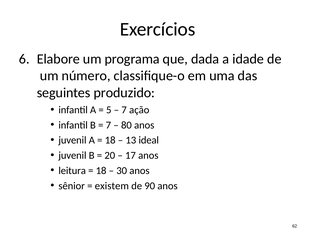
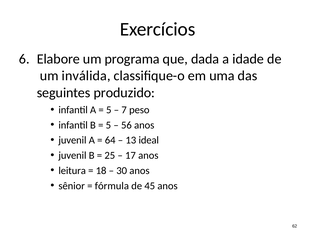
número: número -> inválida
ação: ação -> peso
7 at (108, 125): 7 -> 5
80: 80 -> 56
18 at (110, 140): 18 -> 64
20: 20 -> 25
existem: existem -> fórmula
90: 90 -> 45
